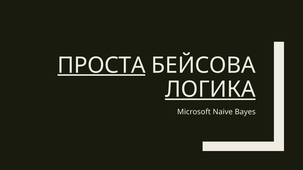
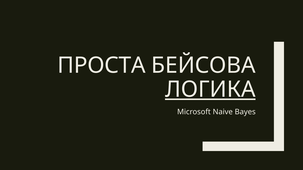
ПРОСТА underline: present -> none
